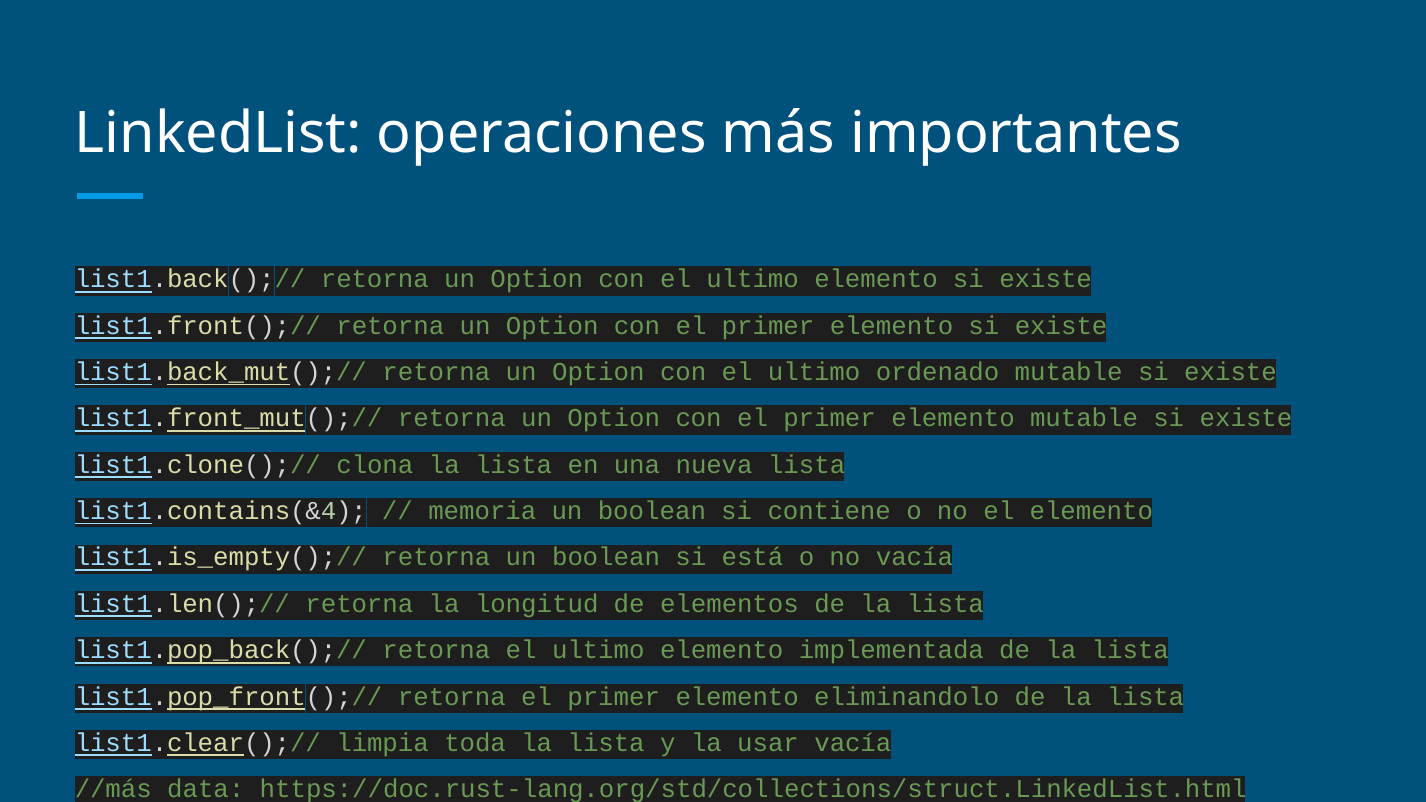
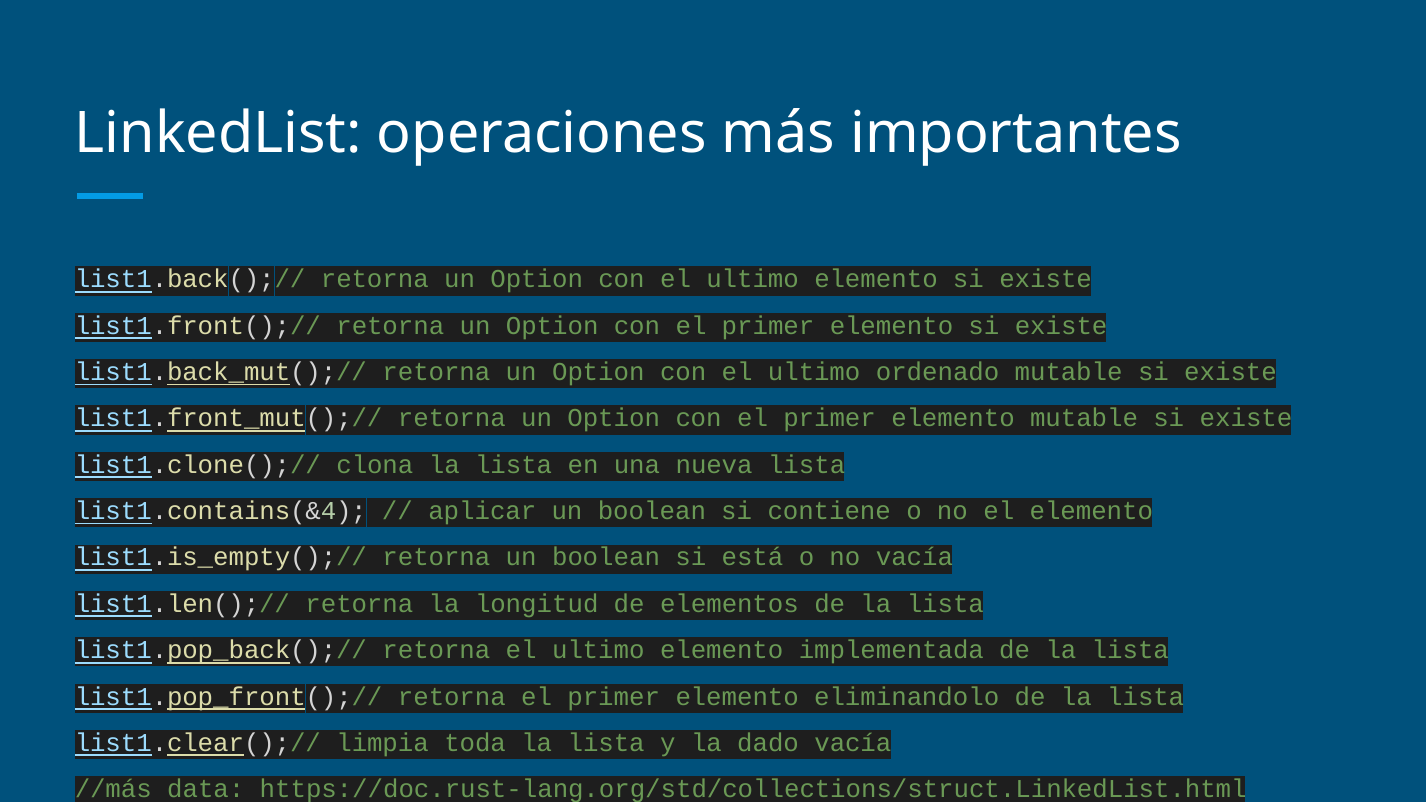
memoria: memoria -> aplicar
usar: usar -> dado
